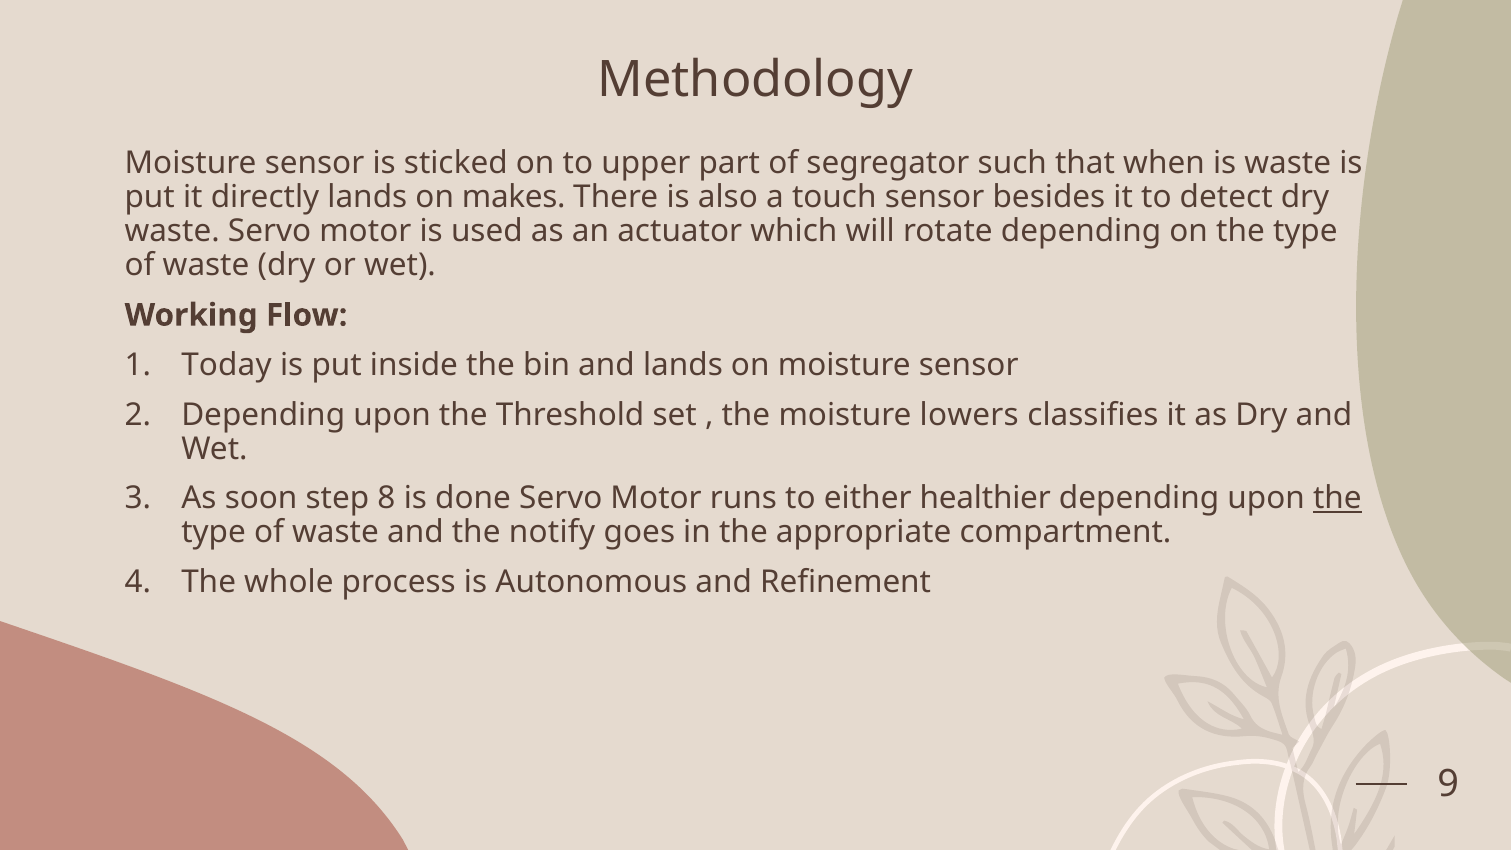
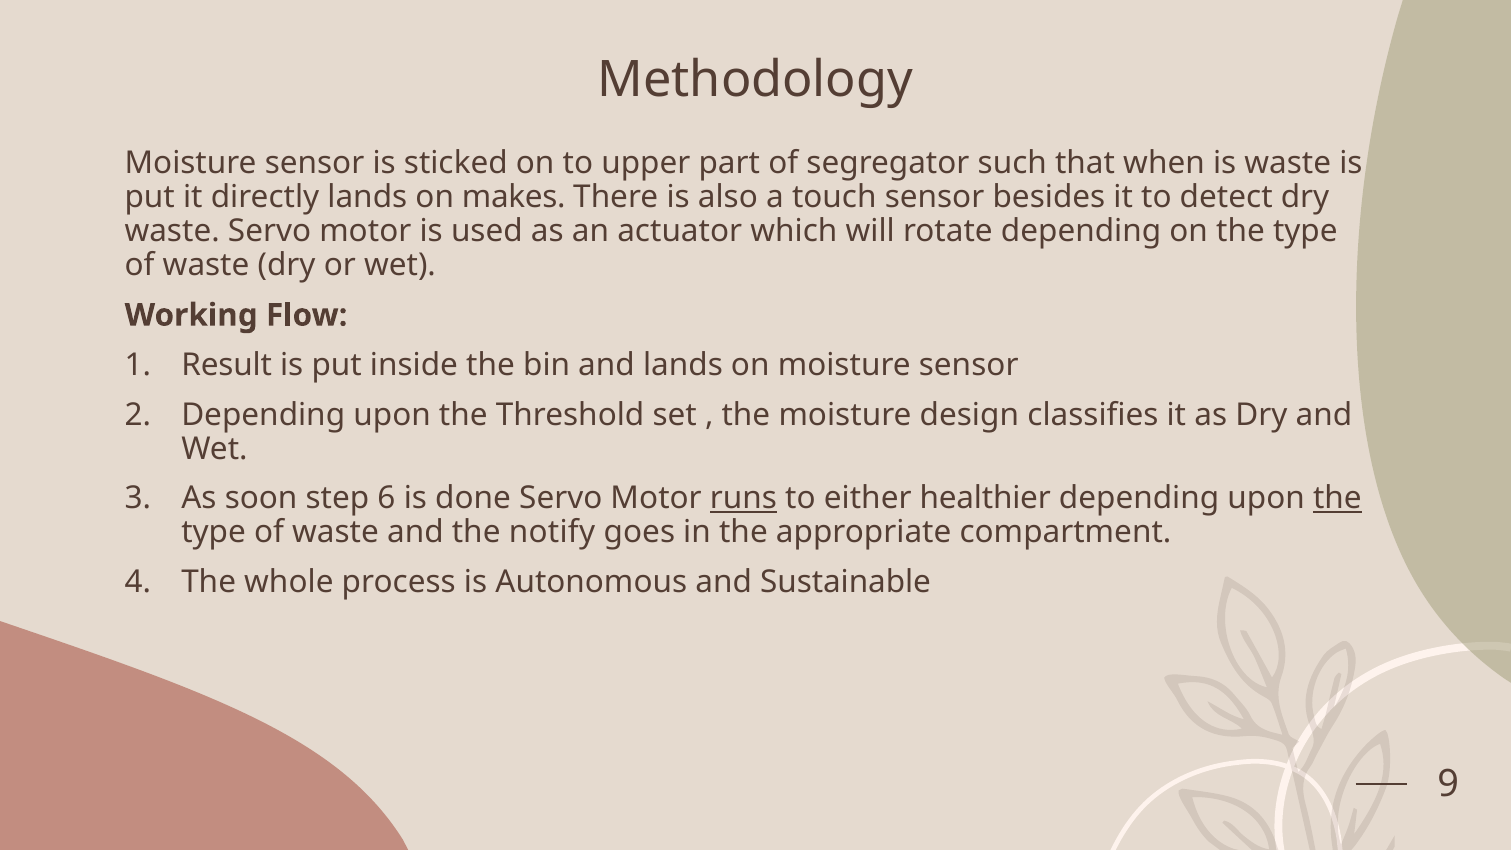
Today: Today -> Result
lowers: lowers -> design
8: 8 -> 6
runs underline: none -> present
Refinement: Refinement -> Sustainable
